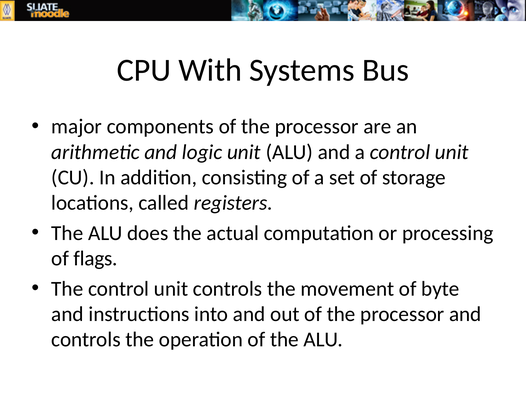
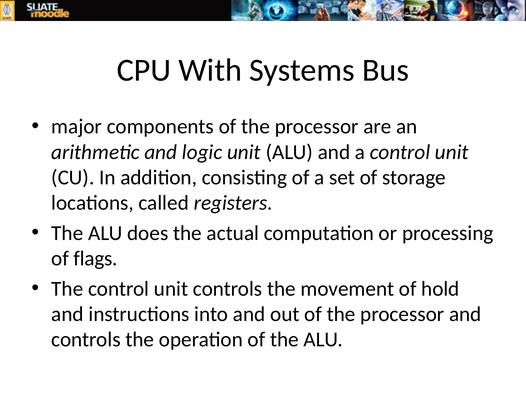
byte: byte -> hold
